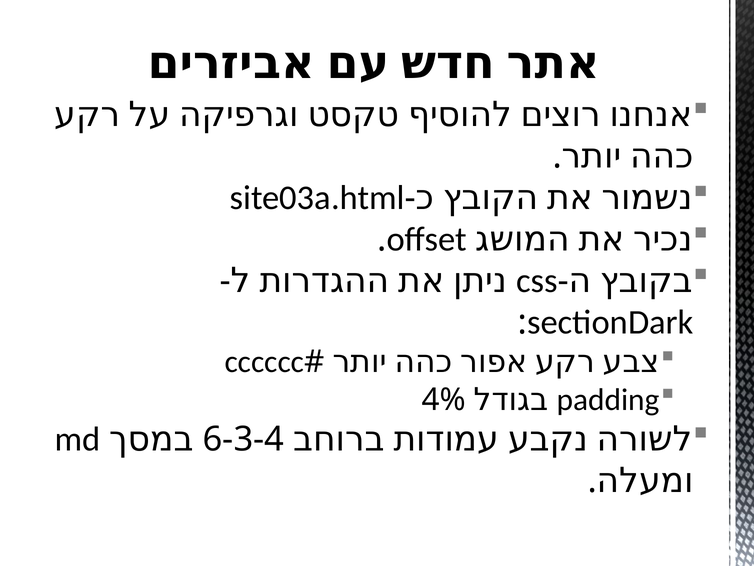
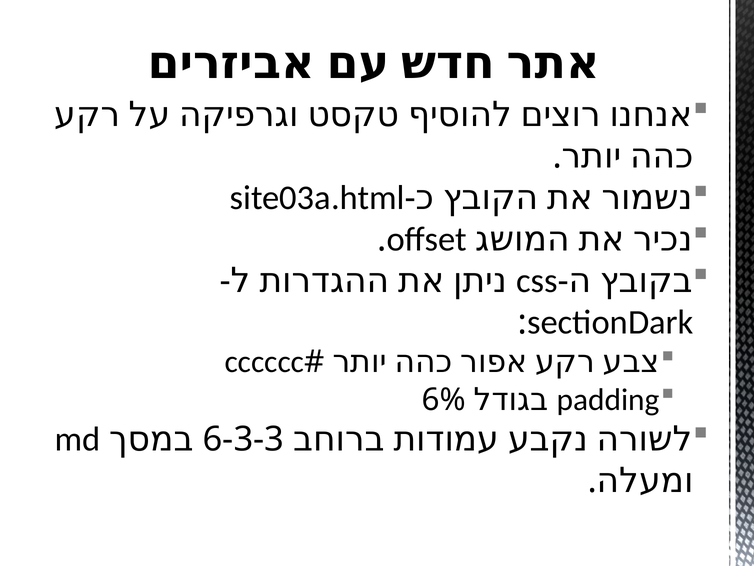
4%: 4% -> 6%
6-3-4: 6-3-4 -> 6-3-3
